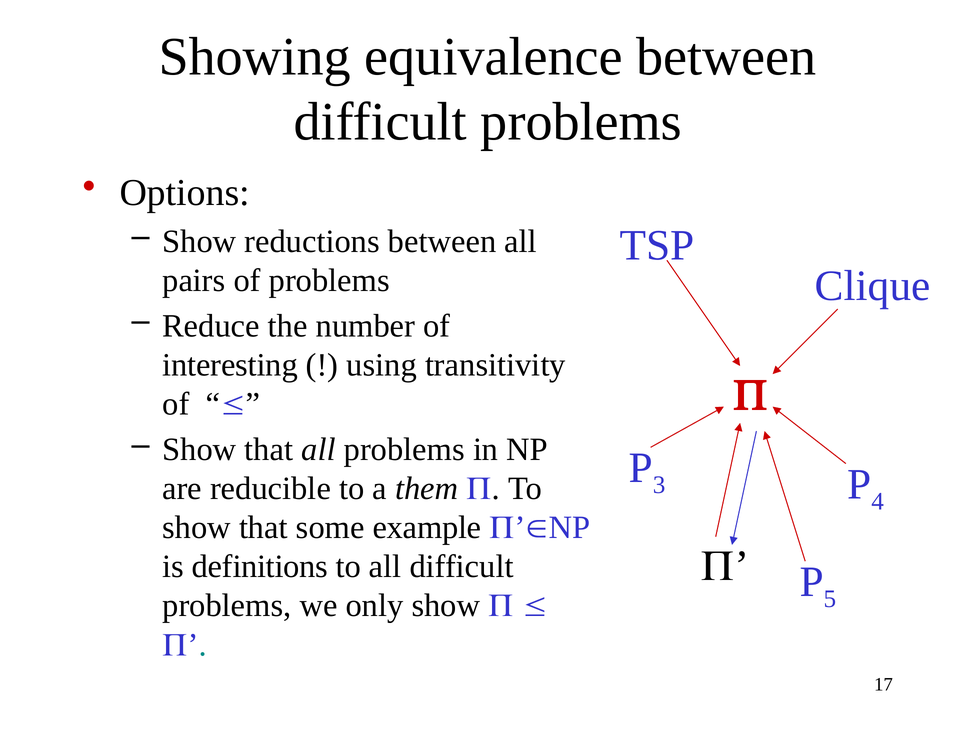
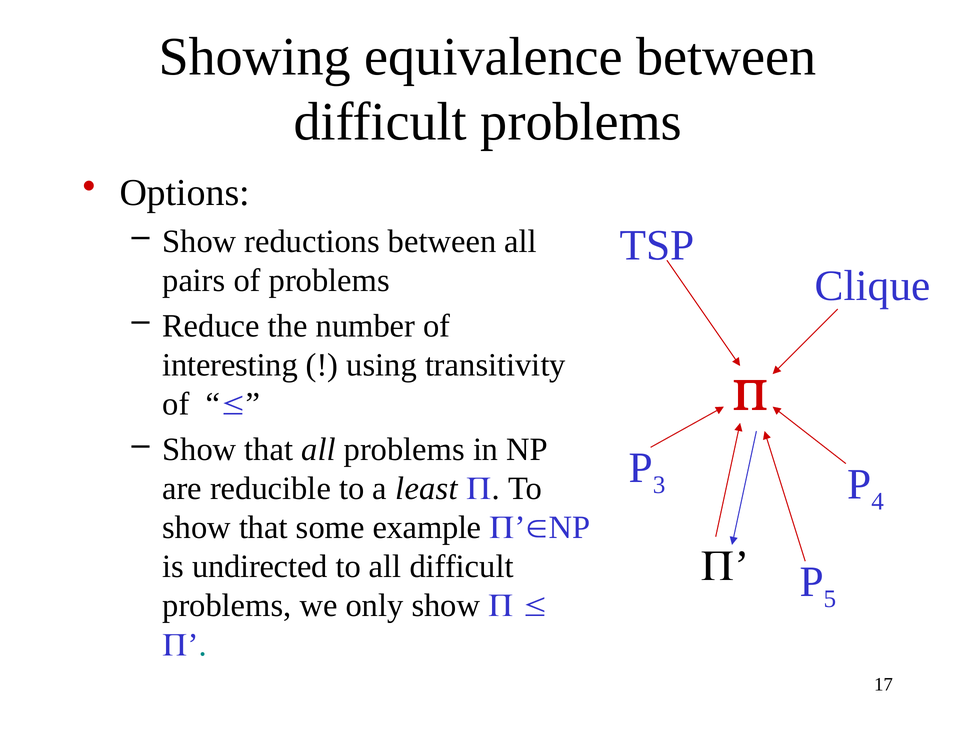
them: them -> least
definitions: definitions -> undirected
